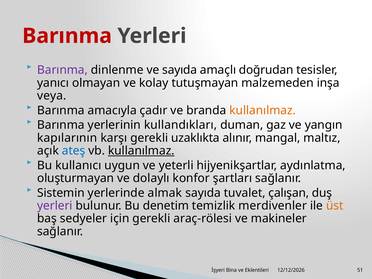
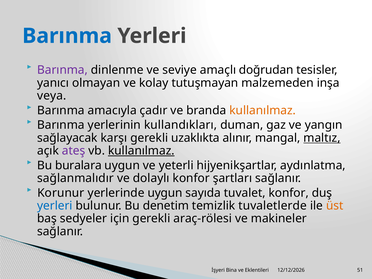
Barınma at (67, 36) colour: red -> blue
ve sayıda: sayıda -> seviye
kapılarının: kapılarının -> sağlayacak
maltız underline: none -> present
ateş colour: blue -> purple
kullanıcı: kullanıcı -> buralara
oluşturmayan: oluşturmayan -> sağlanmalıdır
Sistemin: Sistemin -> Korunur
yerlerinde almak: almak -> uygun
tuvalet çalışan: çalışan -> konfor
yerleri at (55, 206) colour: purple -> blue
merdivenler: merdivenler -> tuvaletlerde
